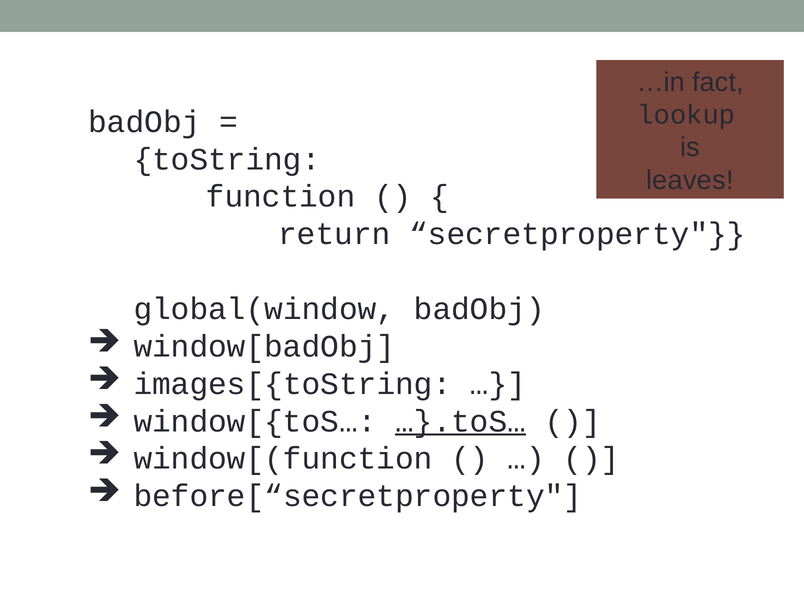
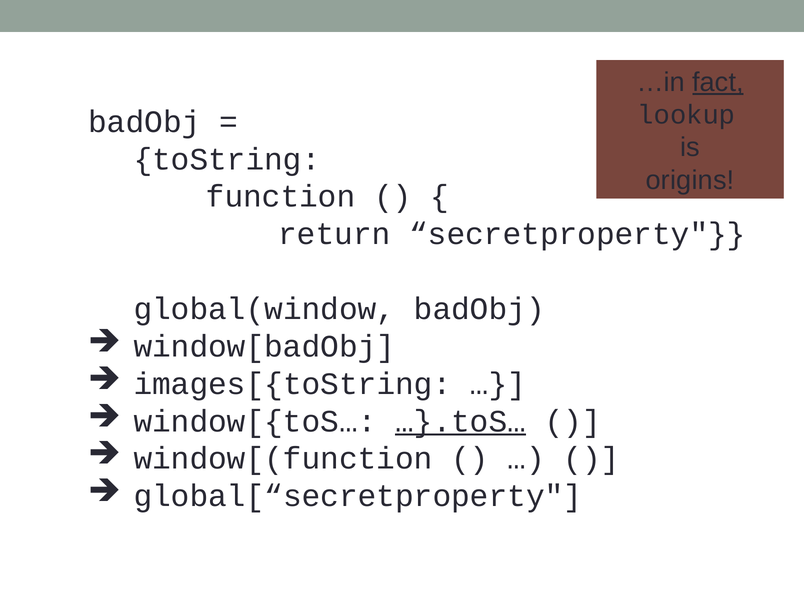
fact underline: none -> present
leaves: leaves -> origins
before[“secretproperty: before[“secretproperty -> global[“secretproperty
